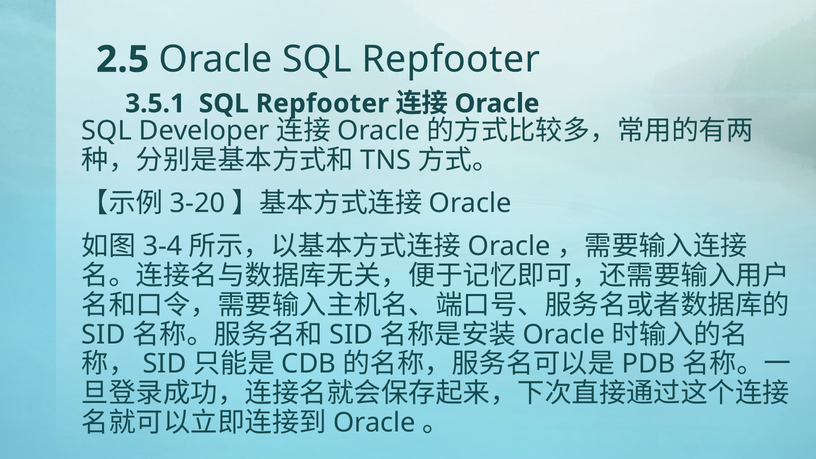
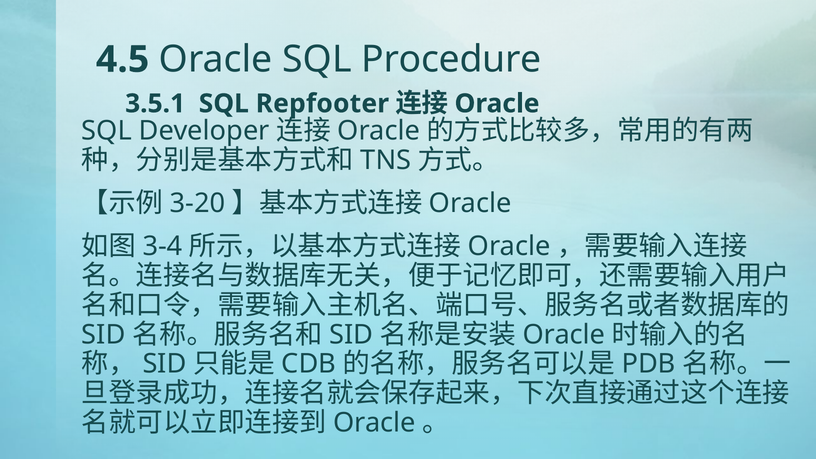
2.5: 2.5 -> 4.5
Oracle SQL Repfooter: Repfooter -> Procedure
